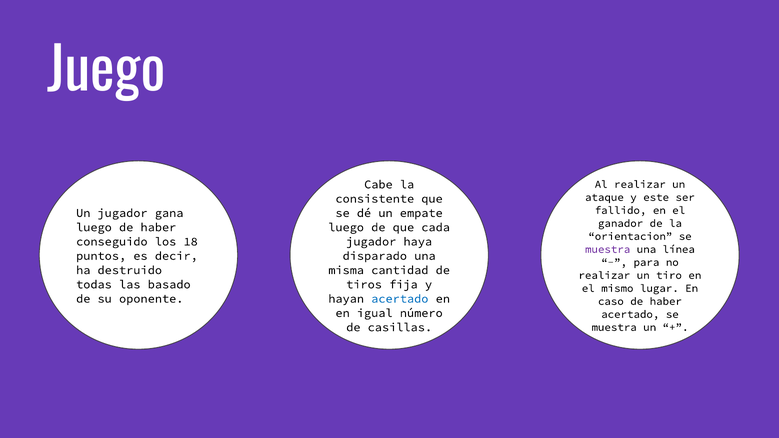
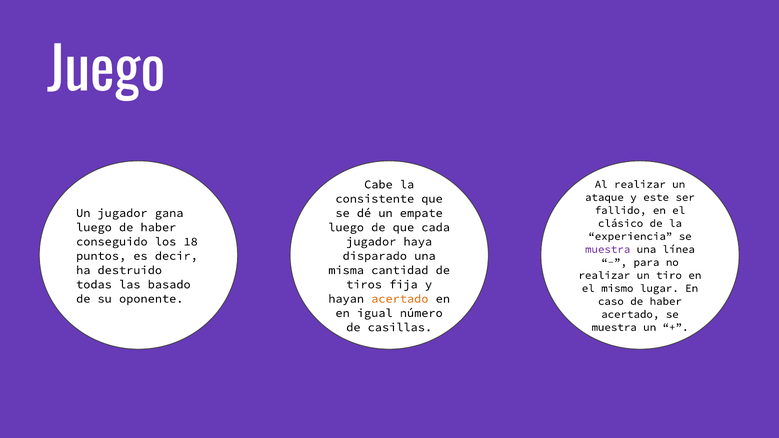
ganador: ganador -> clásico
orientacion: orientacion -> experiencia
acertado at (400, 299) colour: blue -> orange
